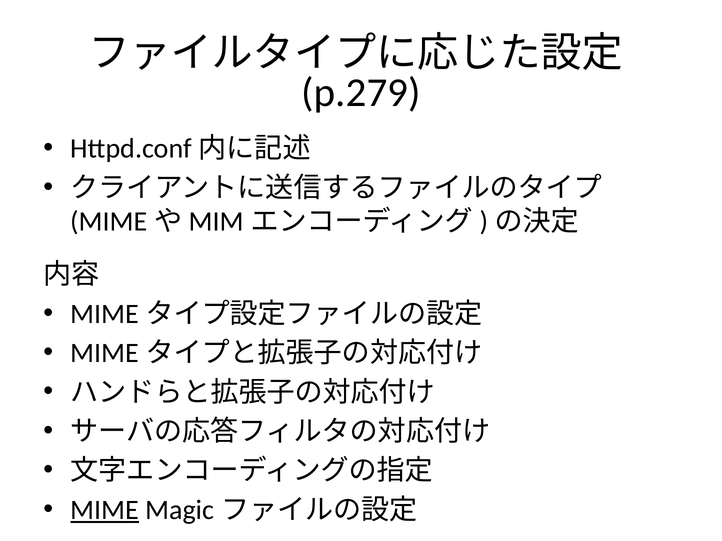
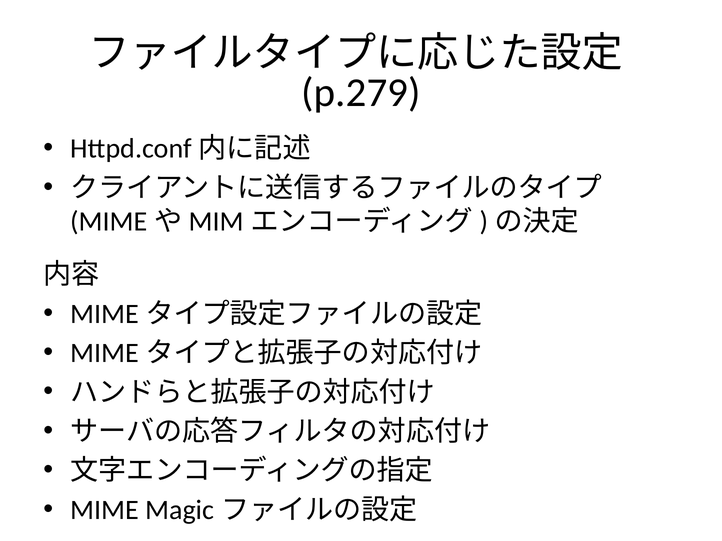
MIME underline: present -> none
